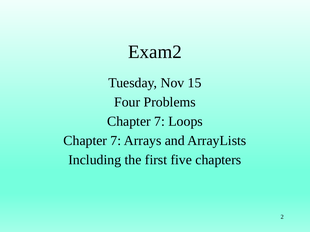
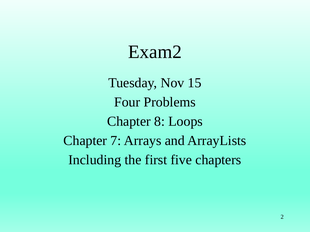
7 at (160, 122): 7 -> 8
